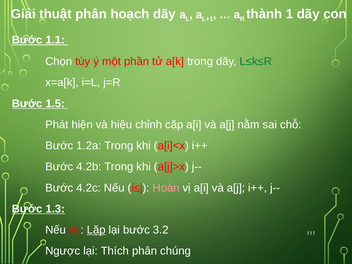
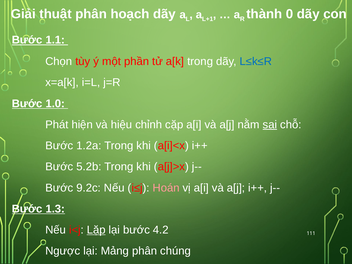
1: 1 -> 0
L≤k≤R colour: green -> blue
1.5: 1.5 -> 1.0
sai underline: none -> present
4.2b: 4.2b -> 5.2b
4.2c: 4.2c -> 9.2c
3.2: 3.2 -> 4.2
Thích: Thích -> Mảng
